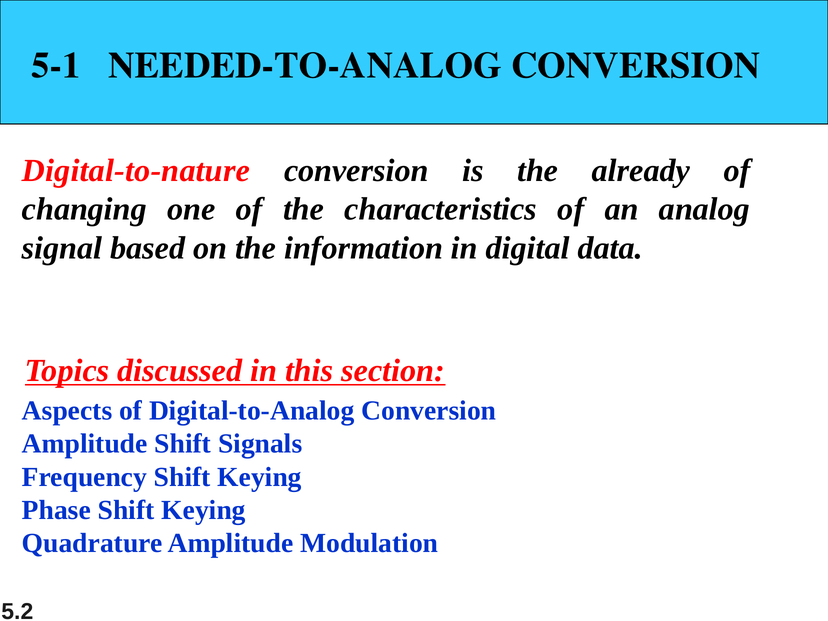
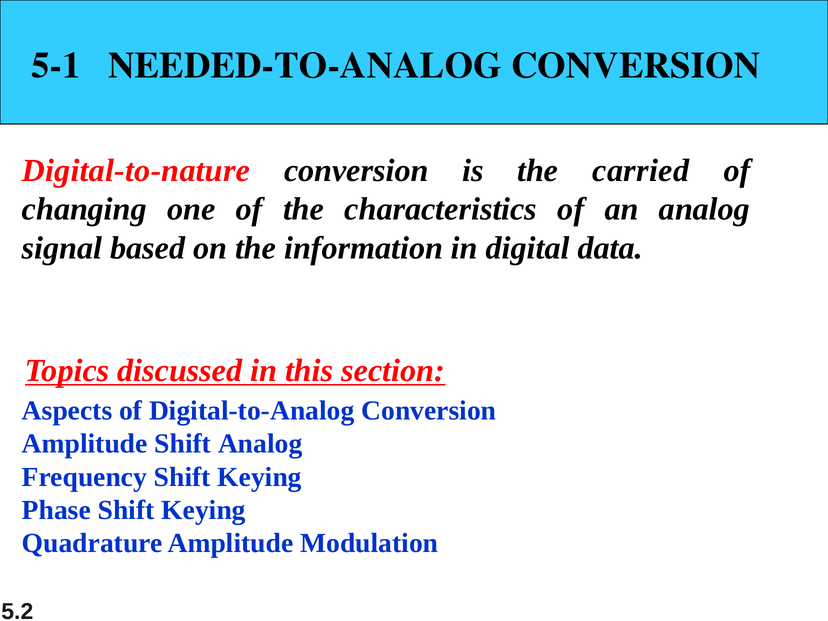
already: already -> carried
Shift Signals: Signals -> Analog
